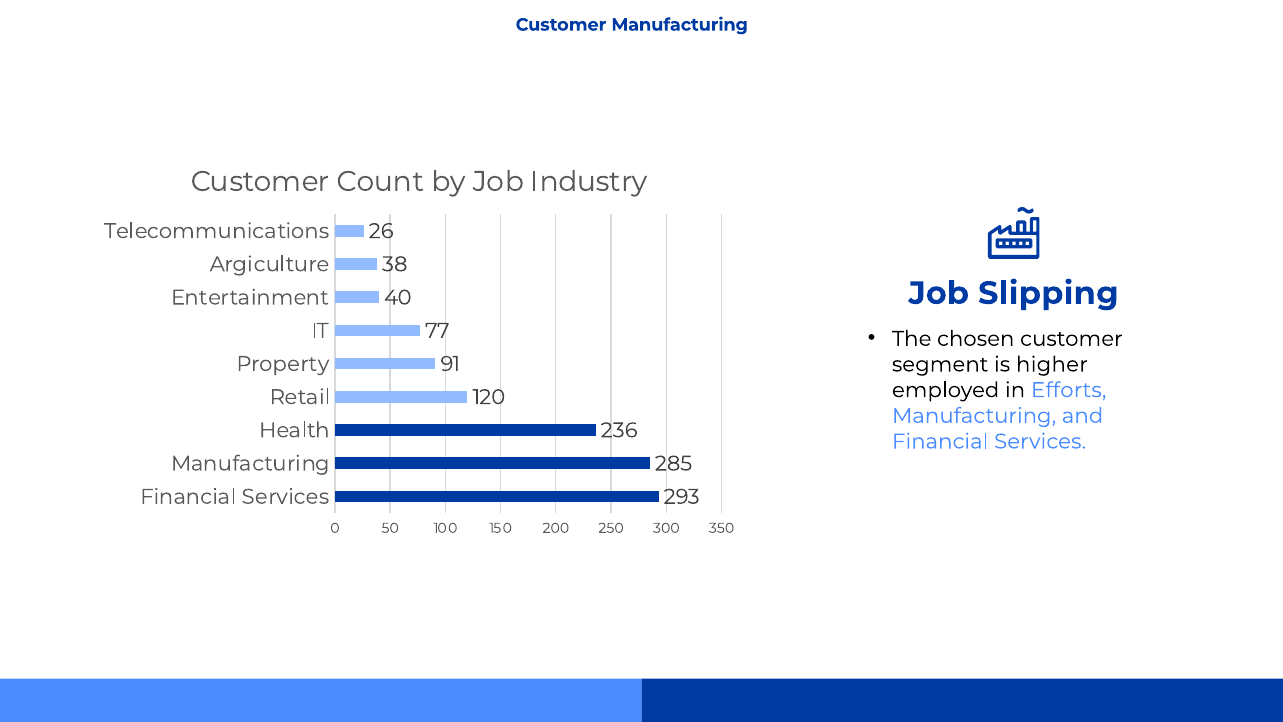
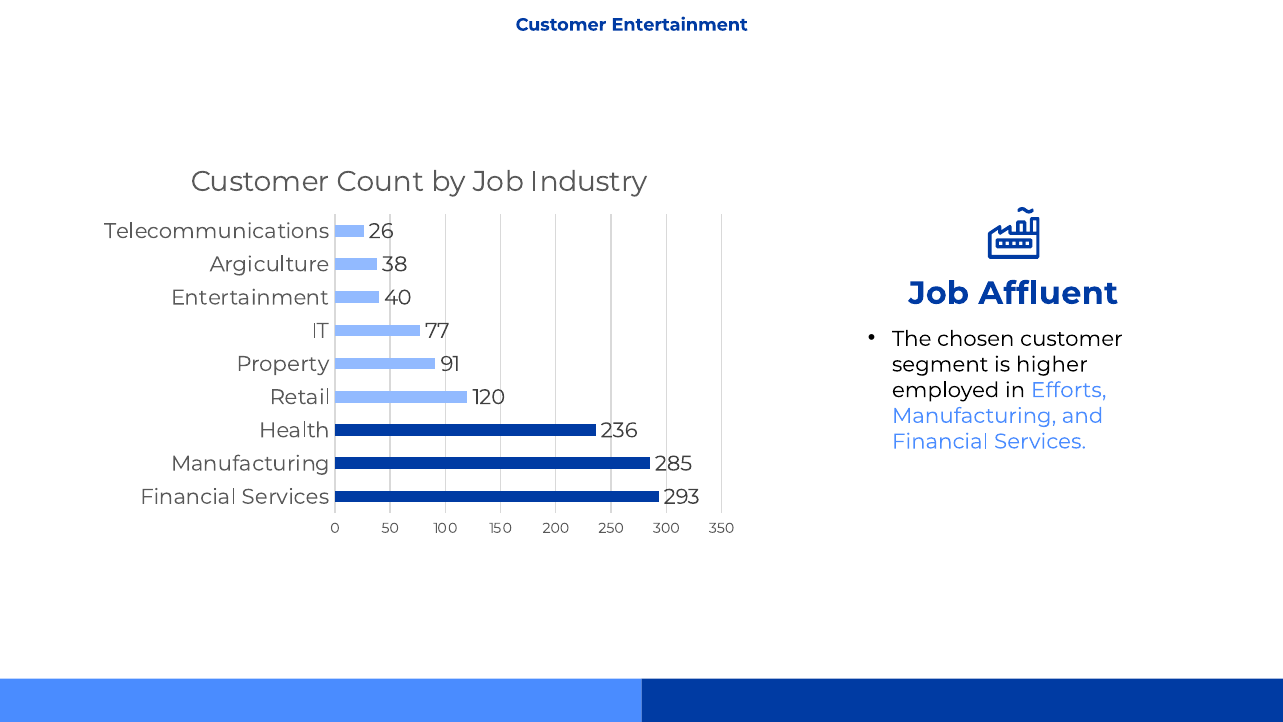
Customer Manufacturing: Manufacturing -> Entertainment
Slipping: Slipping -> Affluent
